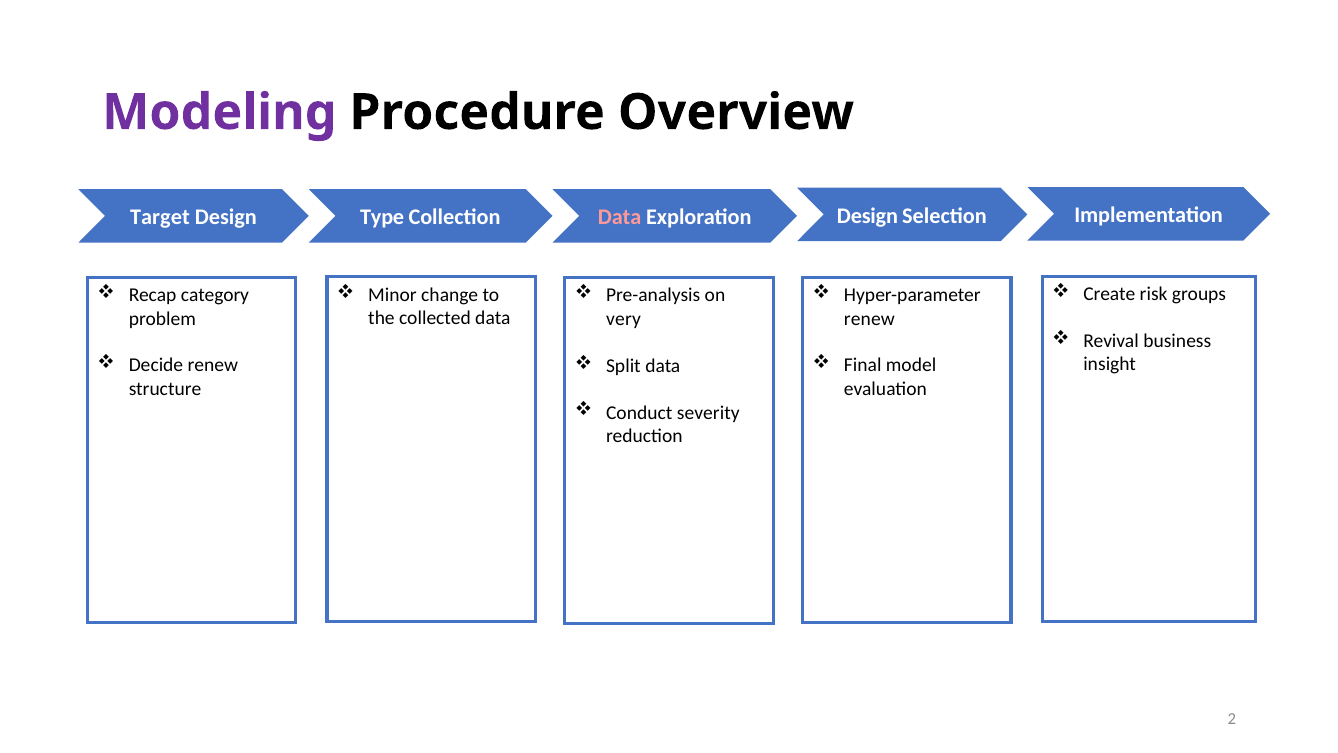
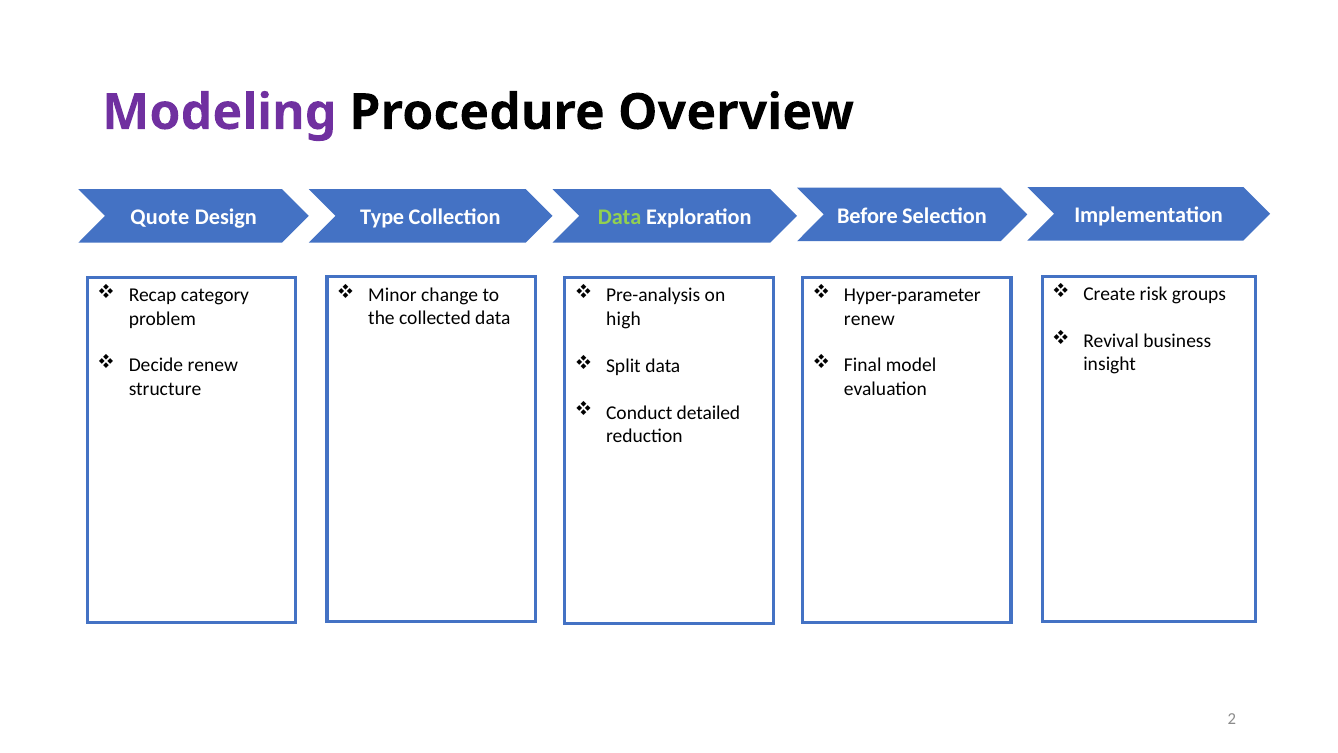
Target: Target -> Quote
Data at (620, 217) colour: pink -> light green
Collection Design: Design -> Before
very: very -> high
severity: severity -> detailed
